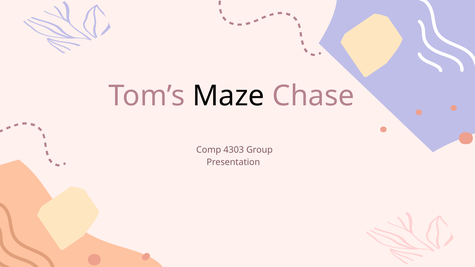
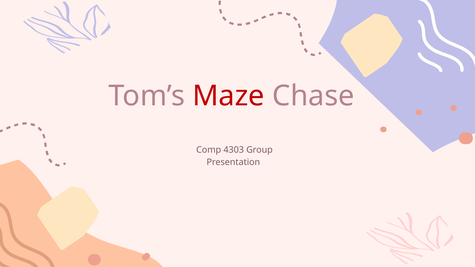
Maze colour: black -> red
